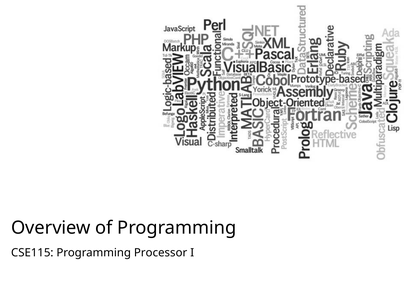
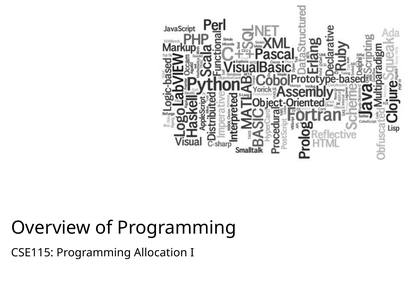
Processor: Processor -> Allocation
